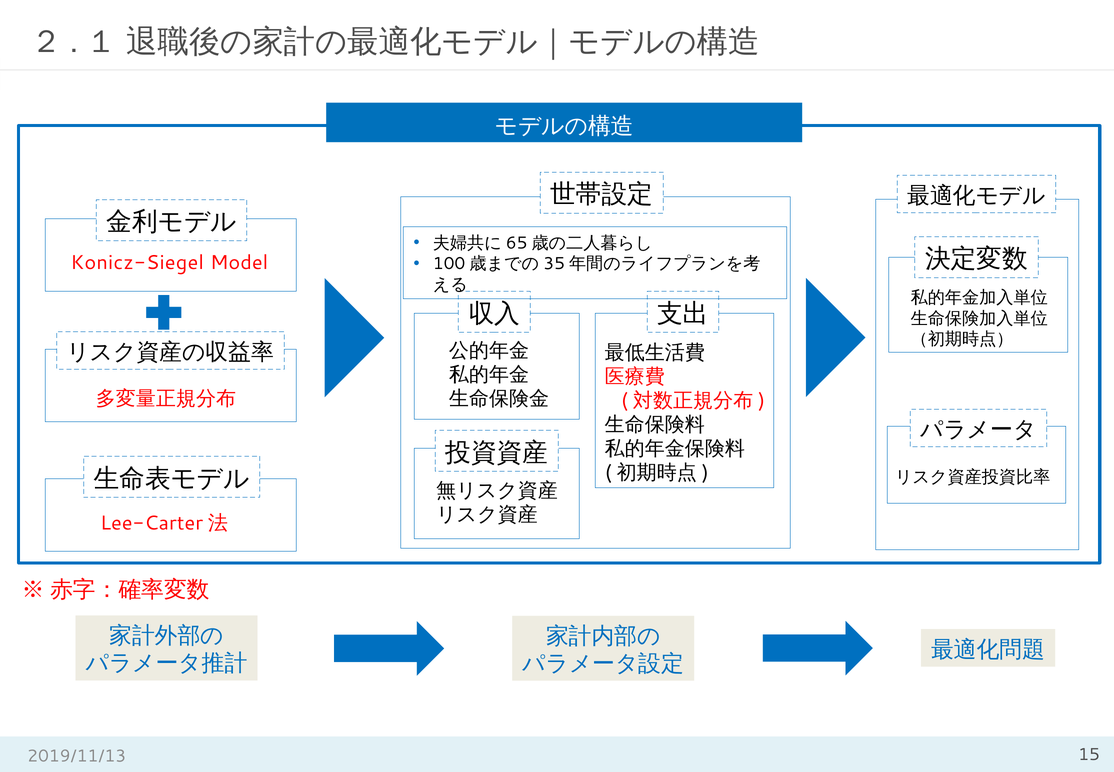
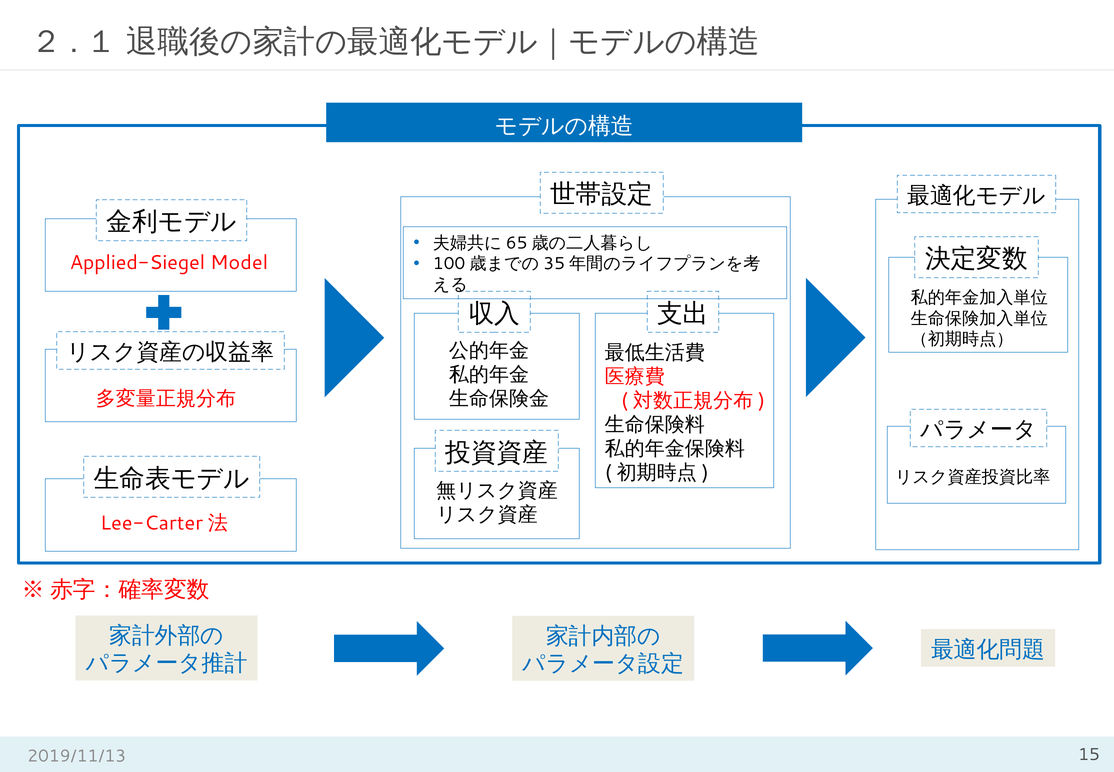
Konicz-Siegel: Konicz-Siegel -> Applied-Siegel
